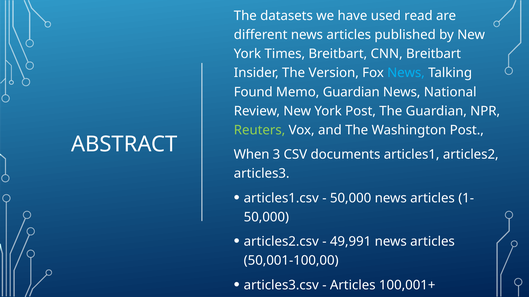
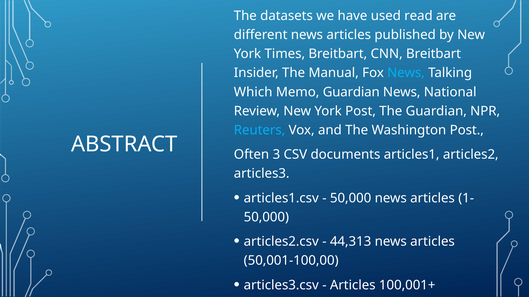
Version: Version -> Manual
Found: Found -> Which
Reuters colour: light green -> light blue
When: When -> Often
49,991: 49,991 -> 44,313
